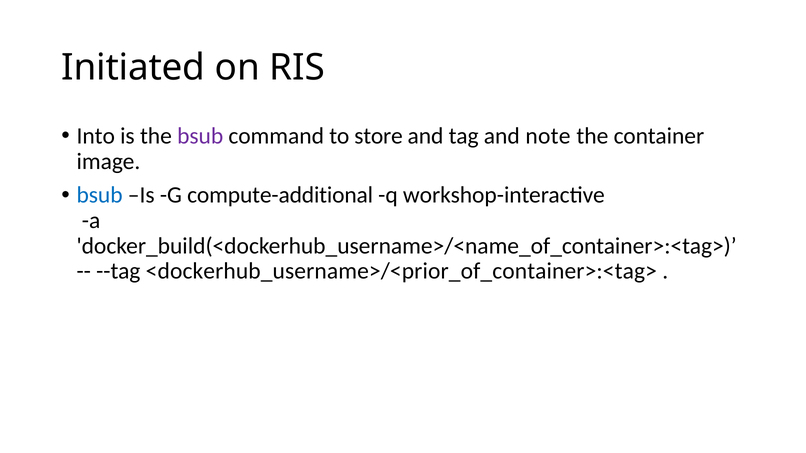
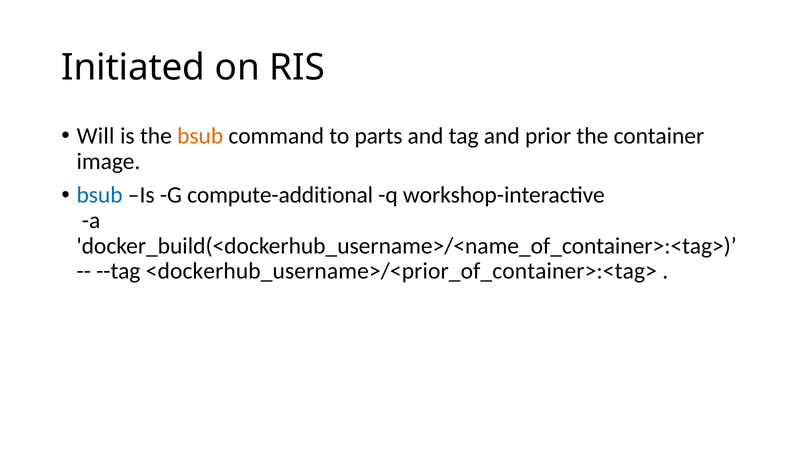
Into: Into -> Will
bsub at (200, 136) colour: purple -> orange
store: store -> parts
note: note -> prior
